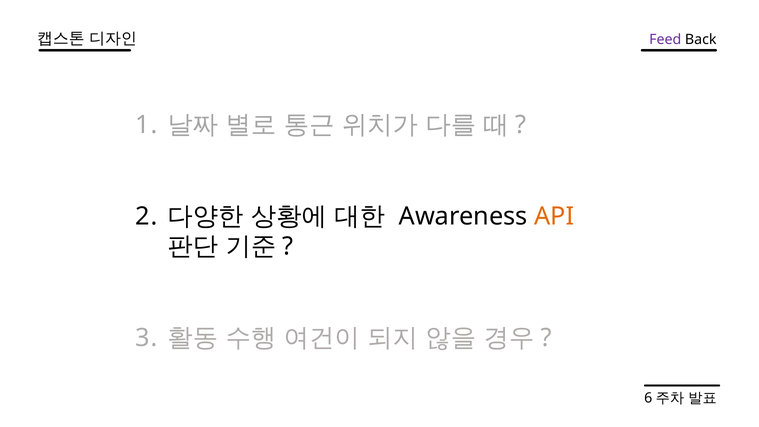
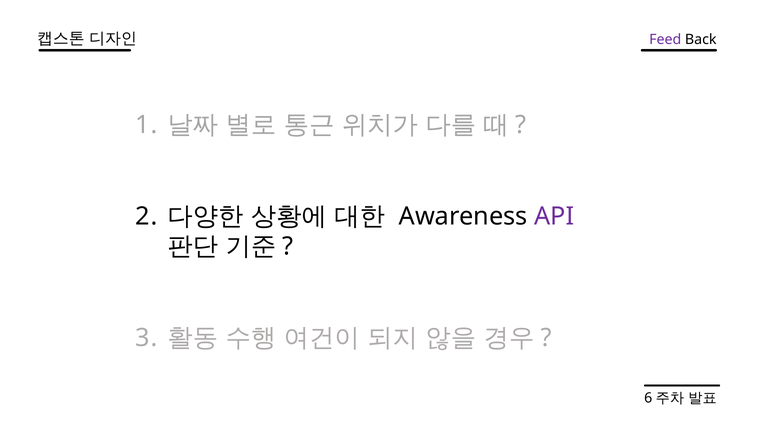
API colour: orange -> purple
